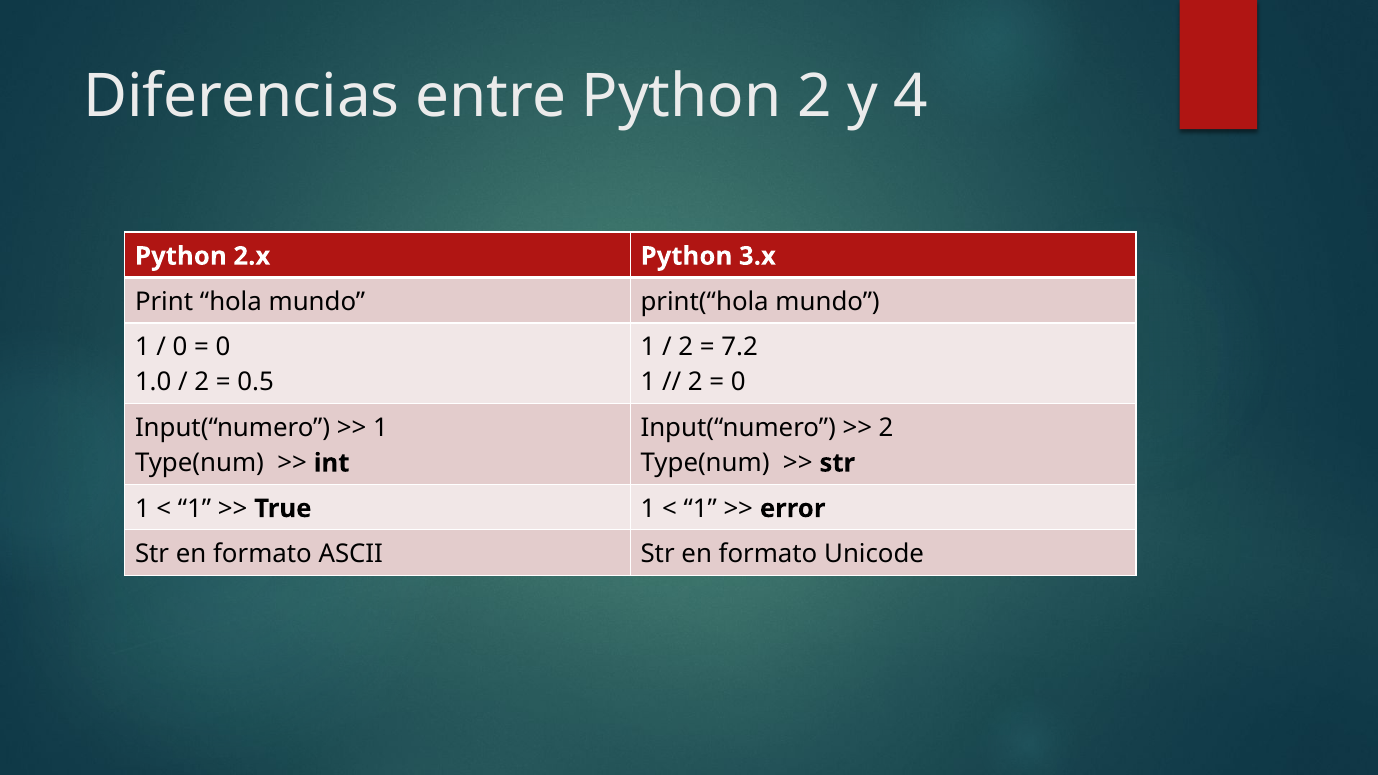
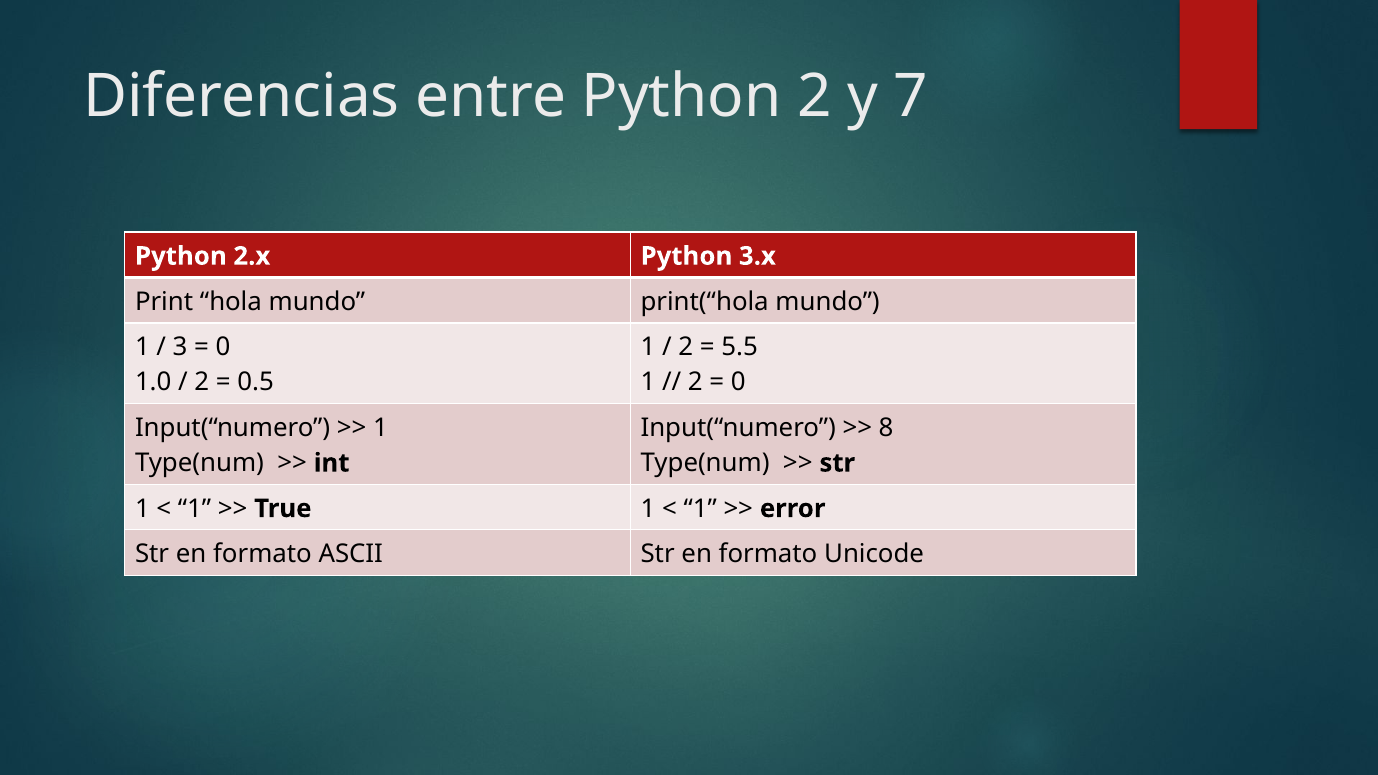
4: 4 -> 7
0 at (180, 347): 0 -> 3
7.2: 7.2 -> 5.5
2 at (886, 428): 2 -> 8
